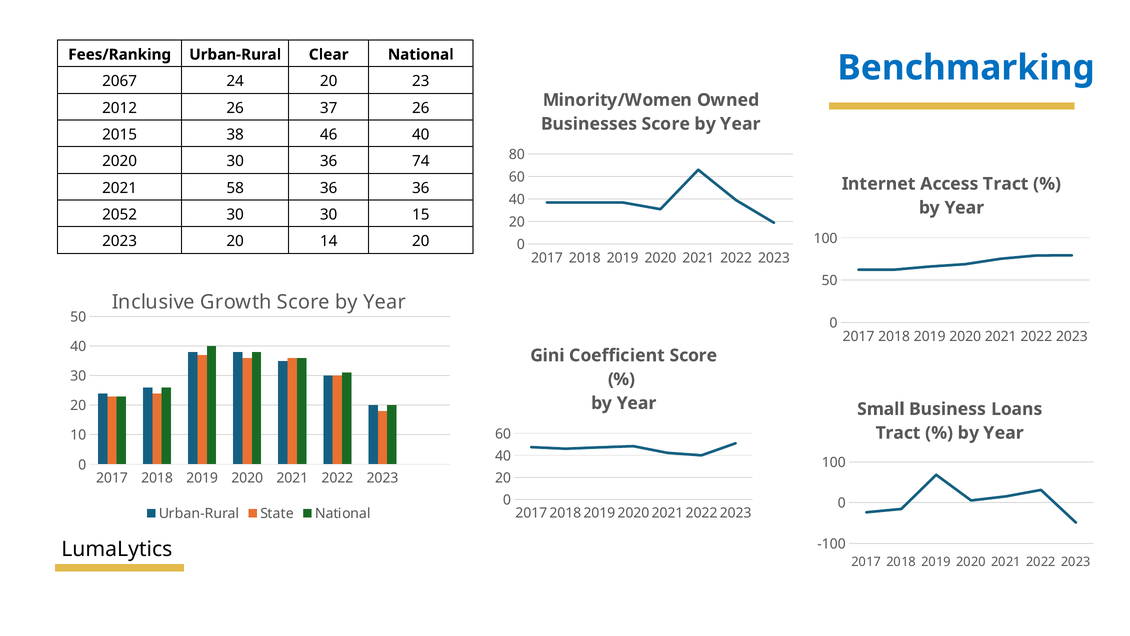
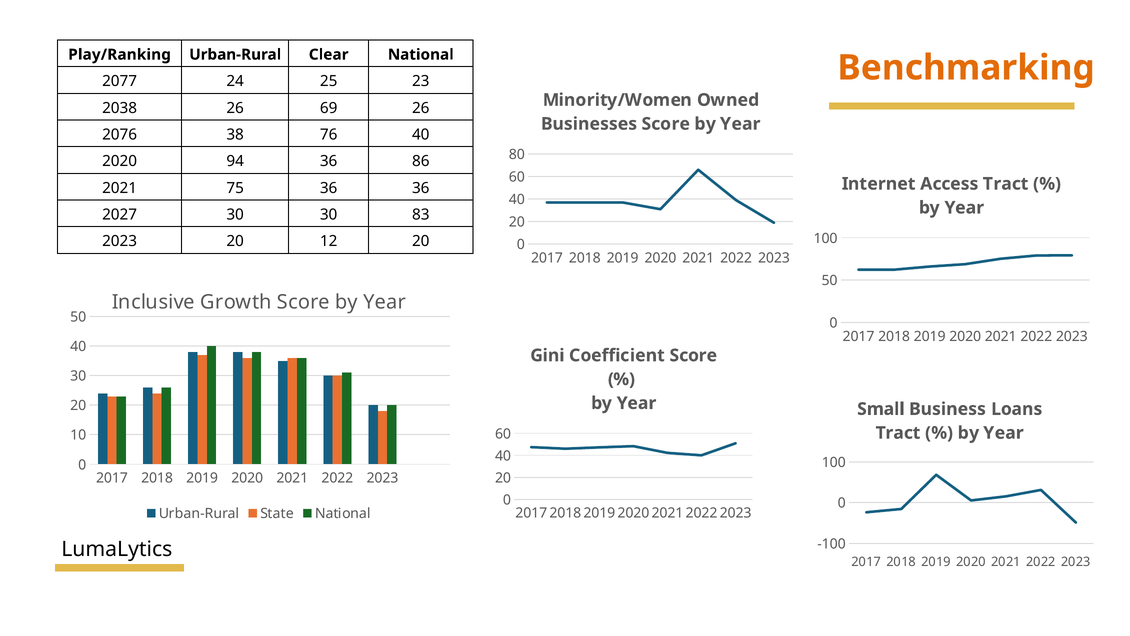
Fees/Ranking: Fees/Ranking -> Play/Ranking
Benchmarking colour: blue -> orange
2067: 2067 -> 2077
24 20: 20 -> 25
2012: 2012 -> 2038
37: 37 -> 69
2015: 2015 -> 2076
46: 46 -> 76
2020 30: 30 -> 94
74: 74 -> 86
58: 58 -> 75
2052: 2052 -> 2027
15: 15 -> 83
14: 14 -> 12
